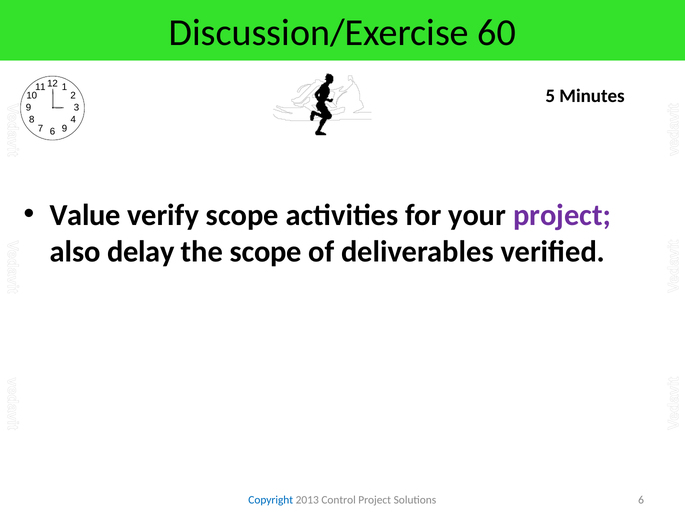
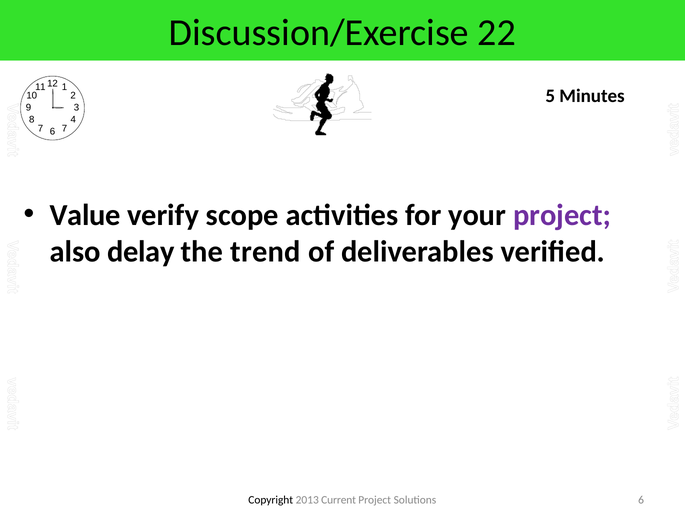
60: 60 -> 22
9 at (64, 128): 9 -> 7
the scope: scope -> trend
Copyright colour: blue -> black
Control: Control -> Current
